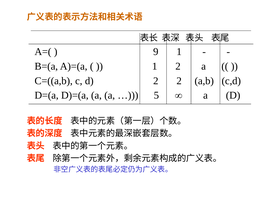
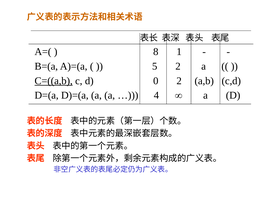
9: 9 -> 8
1 at (155, 66): 1 -> 5
C=((a,b underline: none -> present
d 2: 2 -> 0
5: 5 -> 4
